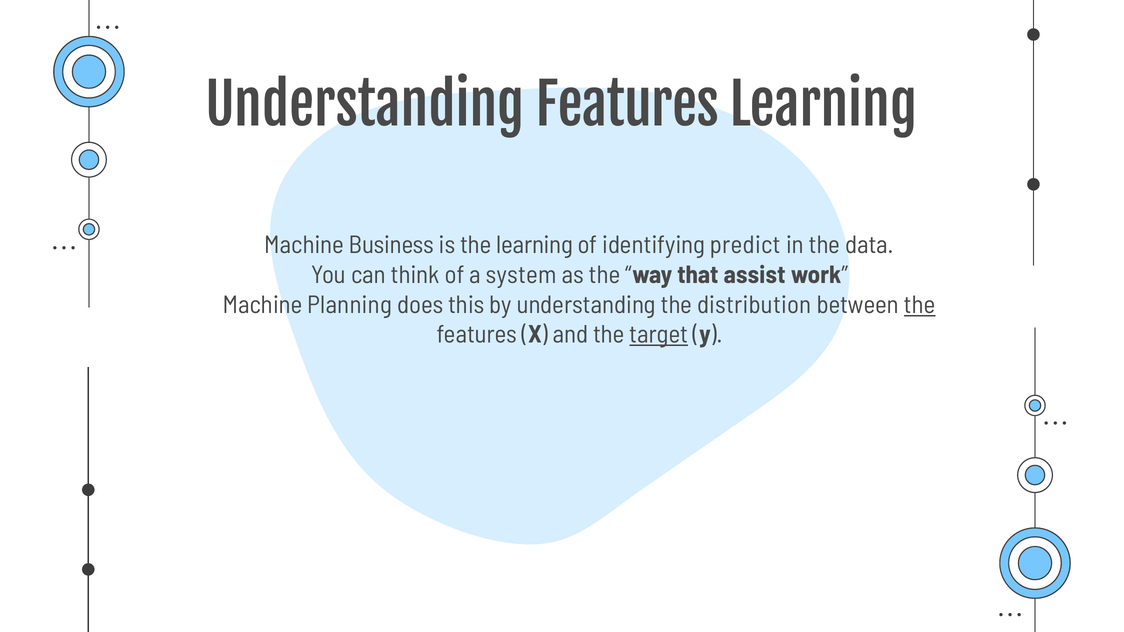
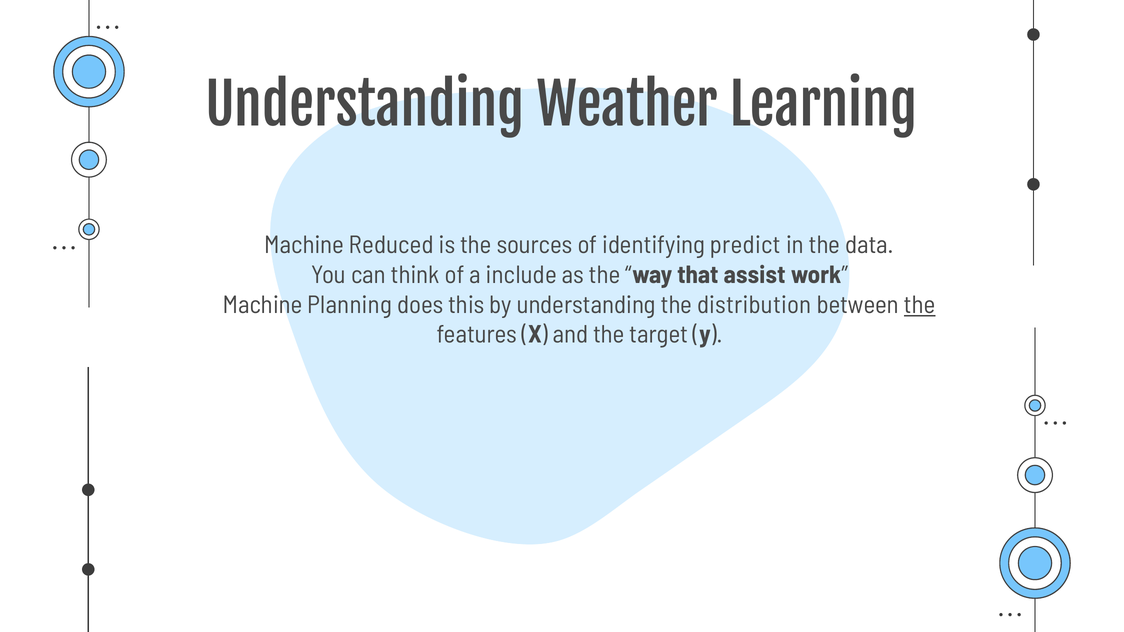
Understanding Features: Features -> Weather
Business: Business -> Reduced
the learning: learning -> sources
system: system -> include
target underline: present -> none
